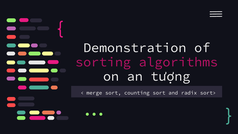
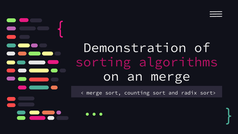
an tượng: tượng -> merge
